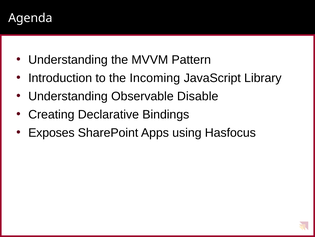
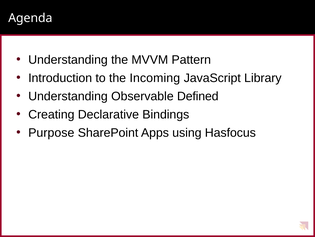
Disable: Disable -> Defined
Exposes: Exposes -> Purpose
